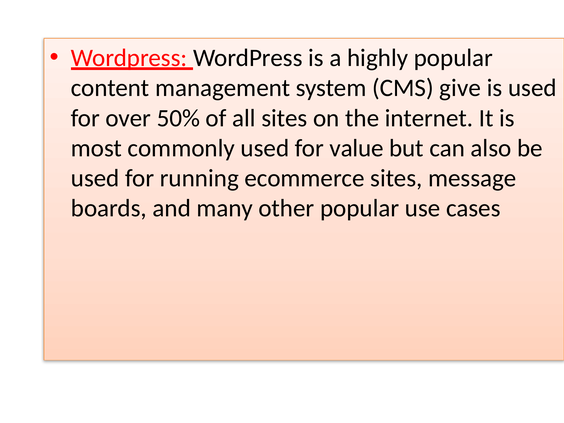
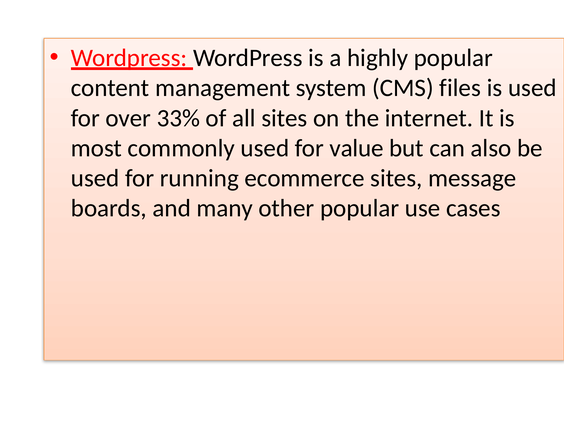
give: give -> files
50%: 50% -> 33%
